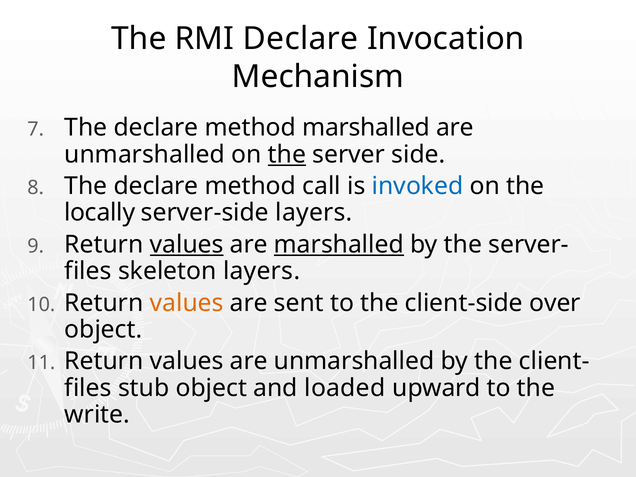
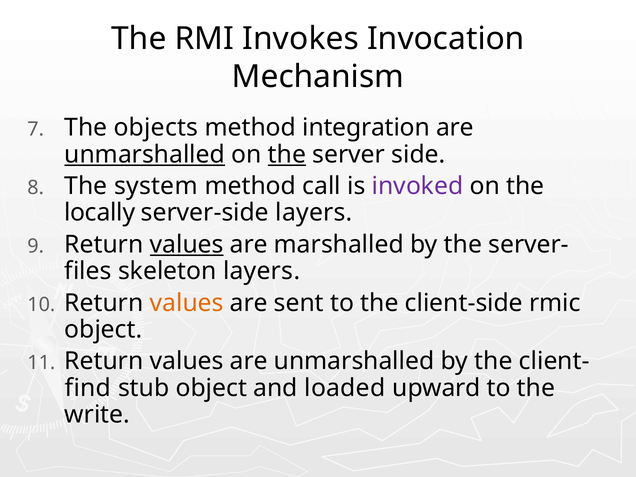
RMI Declare: Declare -> Invokes
declare at (156, 128): declare -> objects
method marshalled: marshalled -> integration
unmarshalled at (145, 154) underline: none -> present
declare at (156, 186): declare -> system
invoked colour: blue -> purple
marshalled at (339, 244) underline: present -> none
over: over -> rmic
files at (88, 388): files -> find
